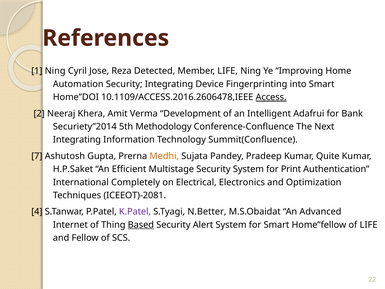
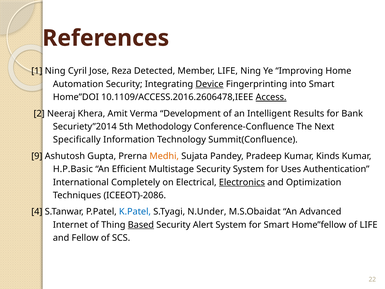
Device underline: none -> present
Adafrui: Adafrui -> Results
Integrating at (77, 140): Integrating -> Specifically
7: 7 -> 9
Quite: Quite -> Kinds
H.P.Saket: H.P.Saket -> H.P.Basic
Print: Print -> Uses
Electronics underline: none -> present
ICEEOT)-2081: ICEEOT)-2081 -> ICEEOT)-2086
K.Patel colour: purple -> blue
N.Better: N.Better -> N.Under
